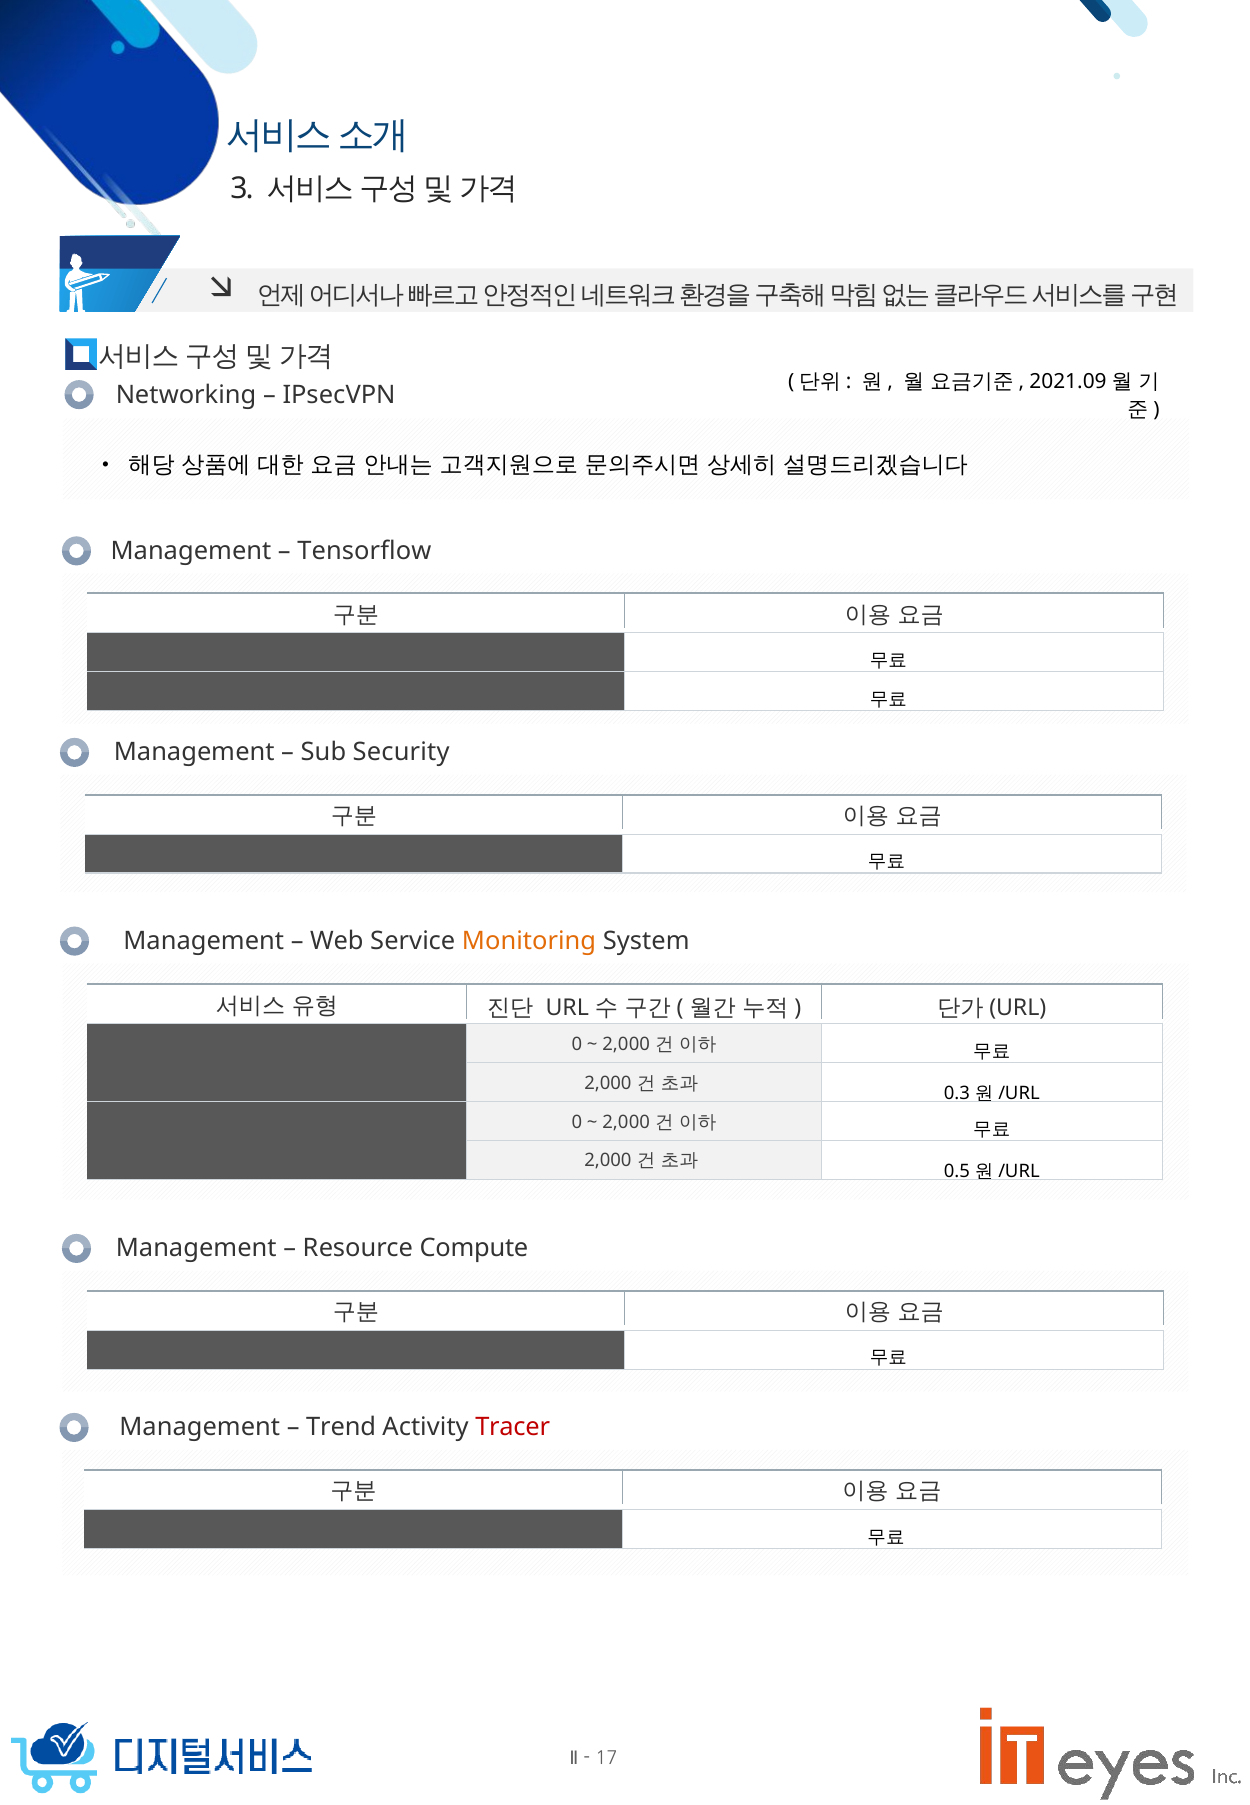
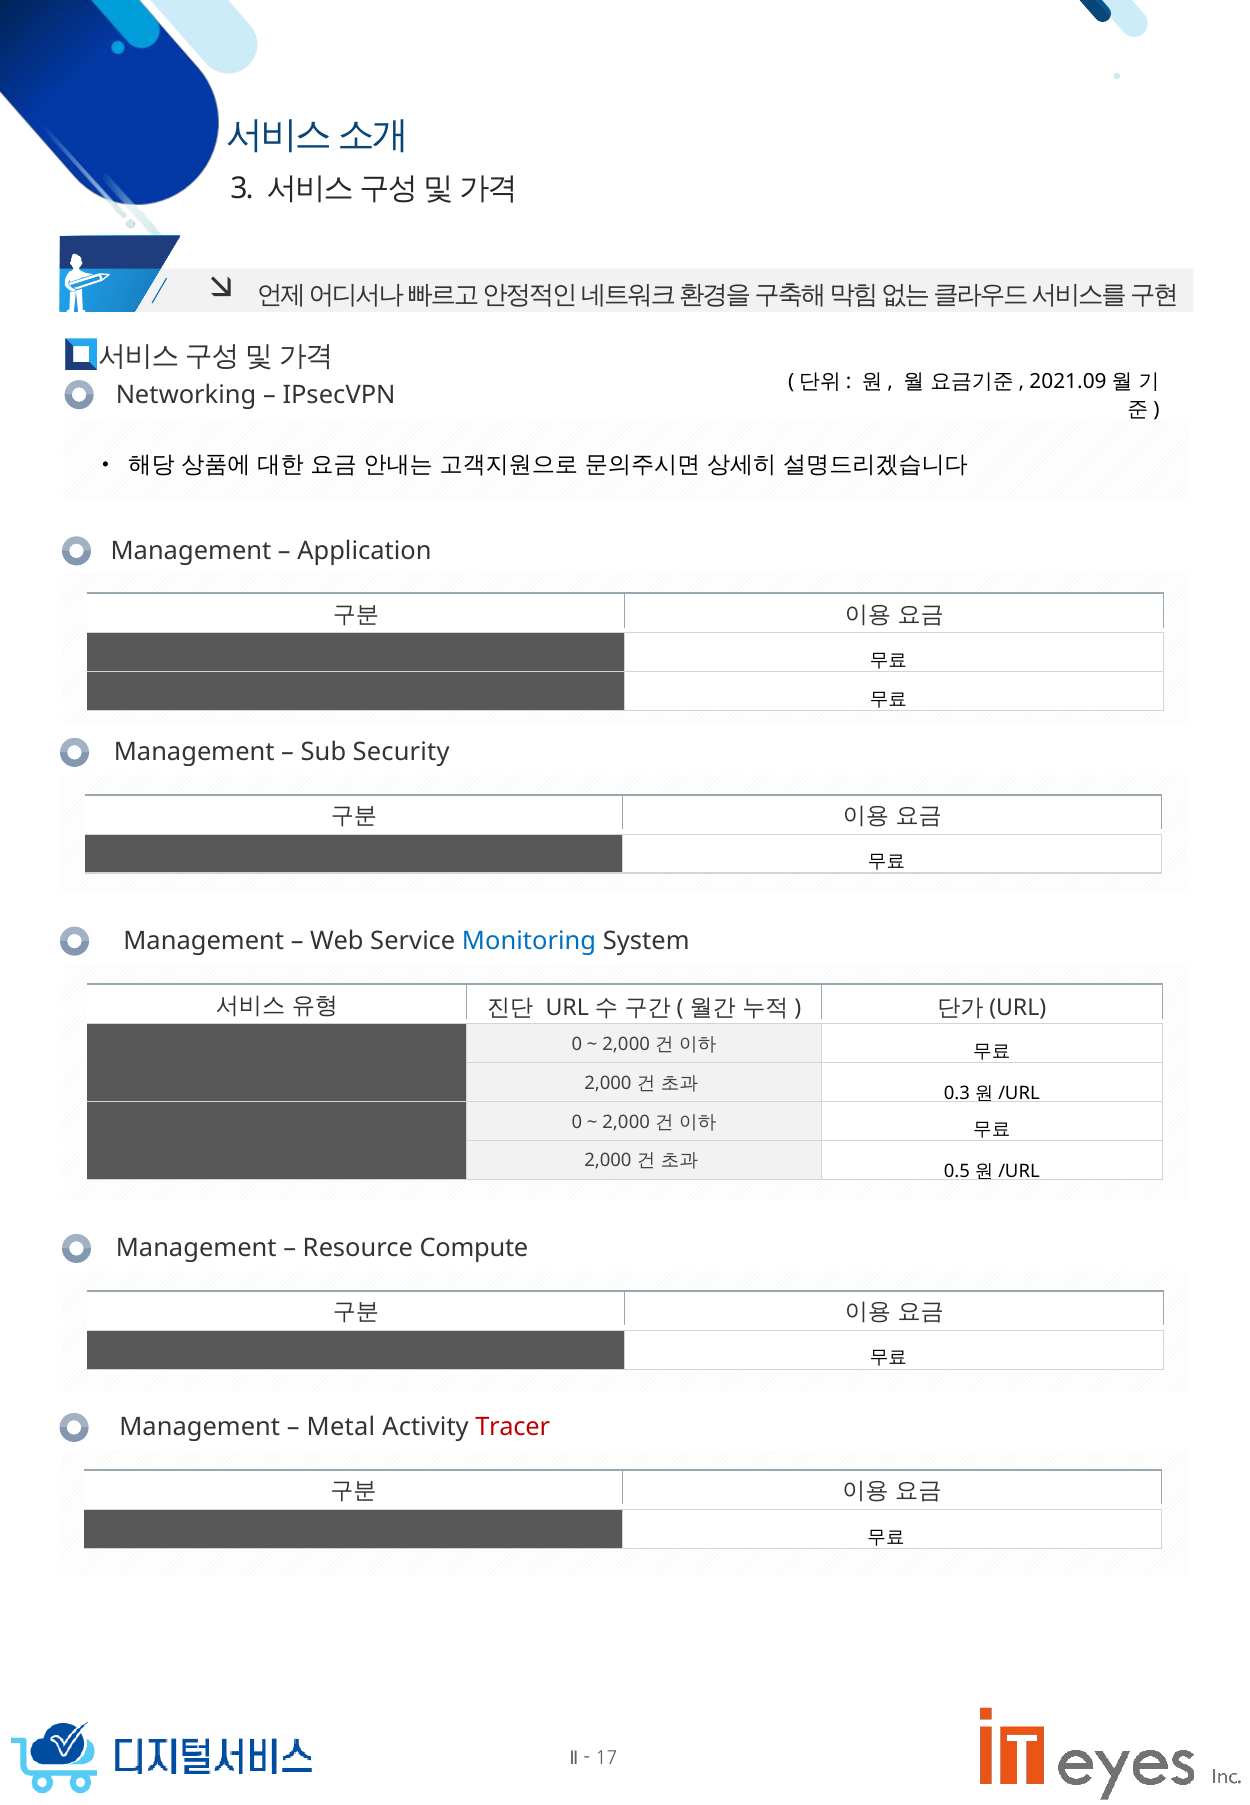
Tensorflow: Tensorflow -> Application
Monitoring colour: orange -> blue
Trend: Trend -> Metal
